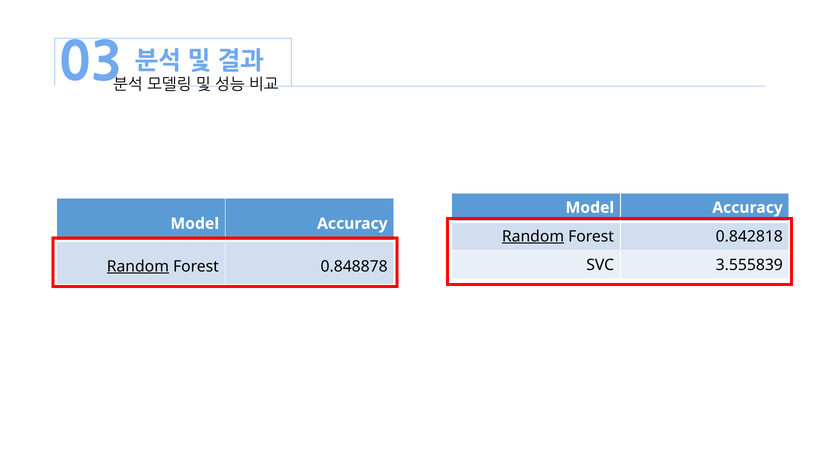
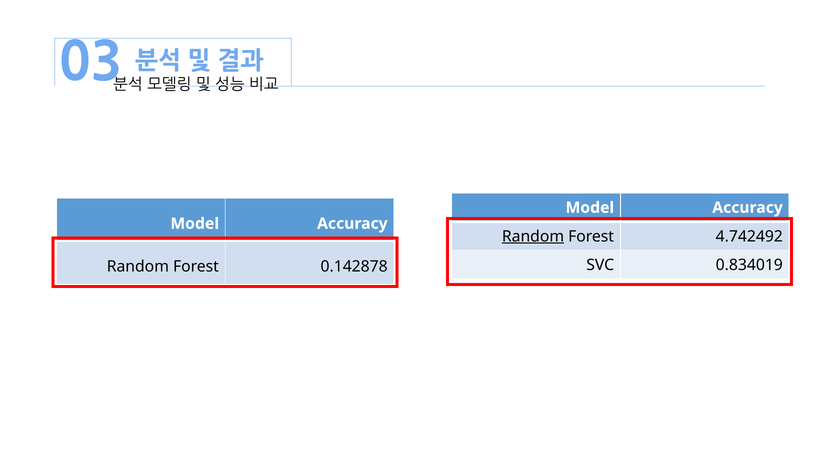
0.842818: 0.842818 -> 4.742492
3.555839: 3.555839 -> 0.834019
Random at (138, 266) underline: present -> none
0.848878: 0.848878 -> 0.142878
